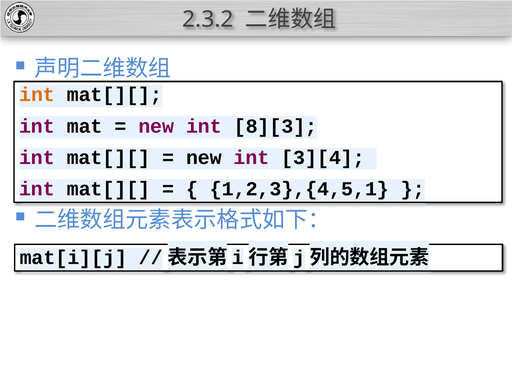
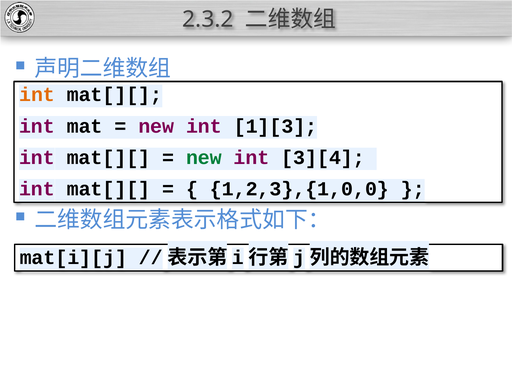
8][3: 8][3 -> 1][3
new at (204, 158) colour: black -> green
1,2,3},{4,5,1: 1,2,3},{4,5,1 -> 1,2,3},{1,0,0
